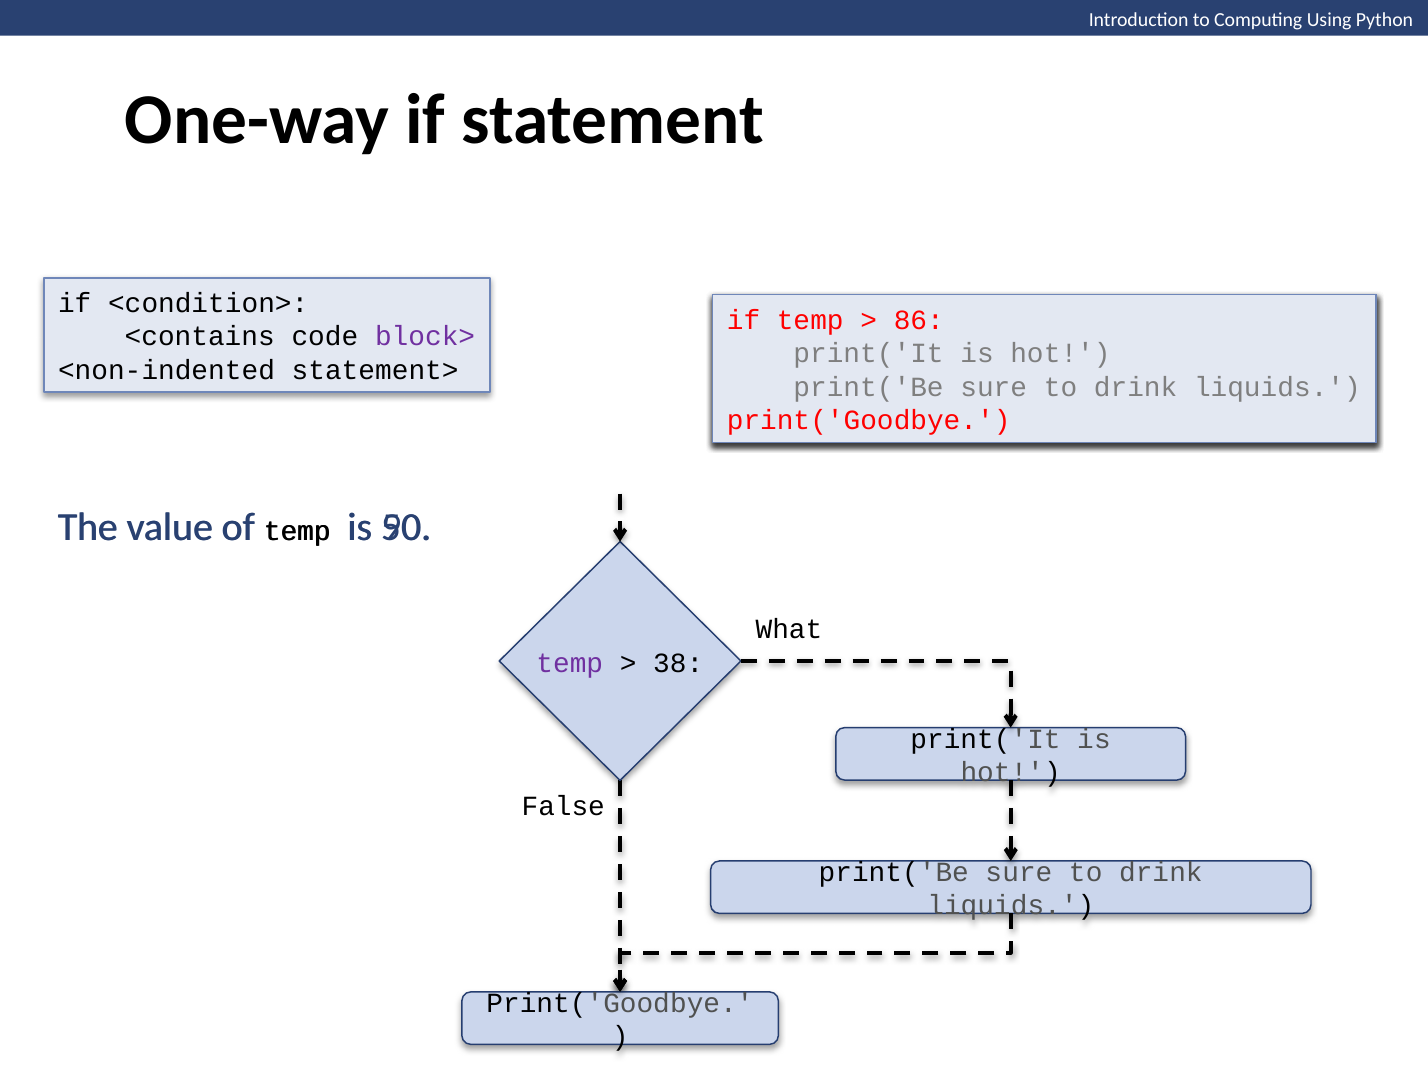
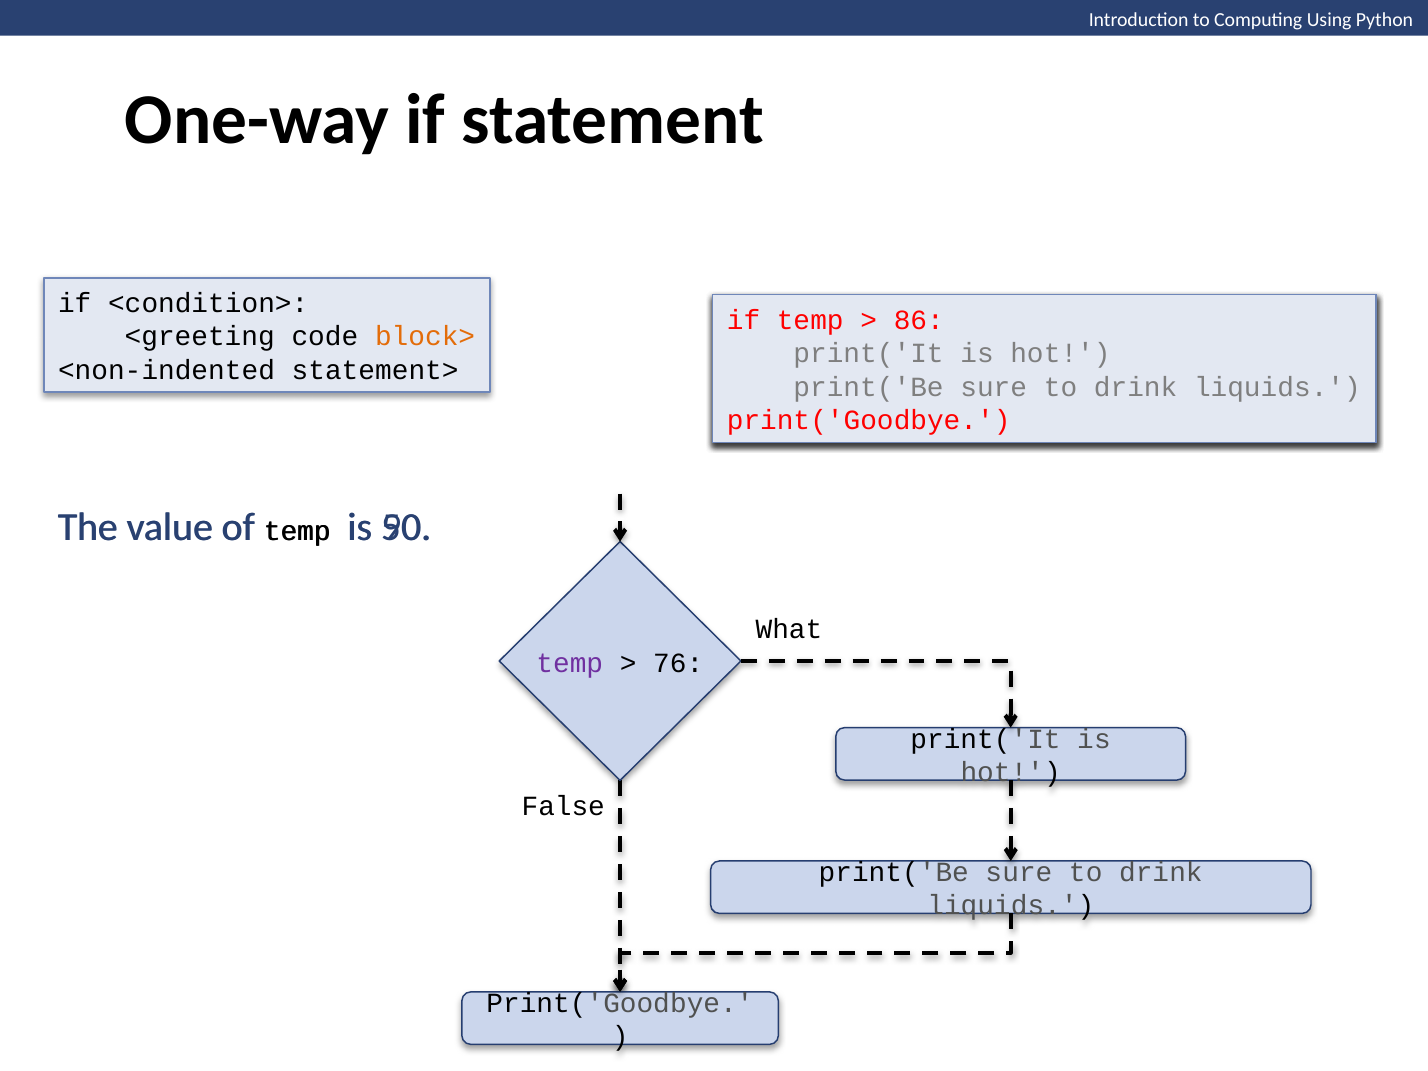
<contains: <contains -> <greeting
block> colour: purple -> orange
38: 38 -> 76
